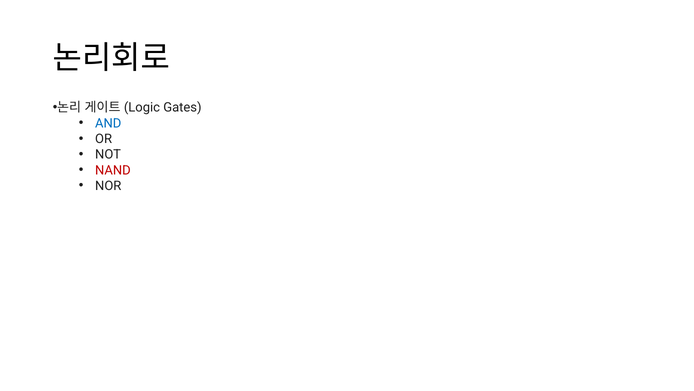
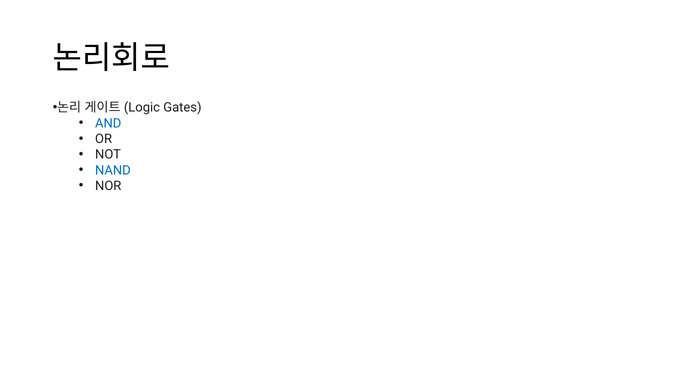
NAND colour: red -> blue
